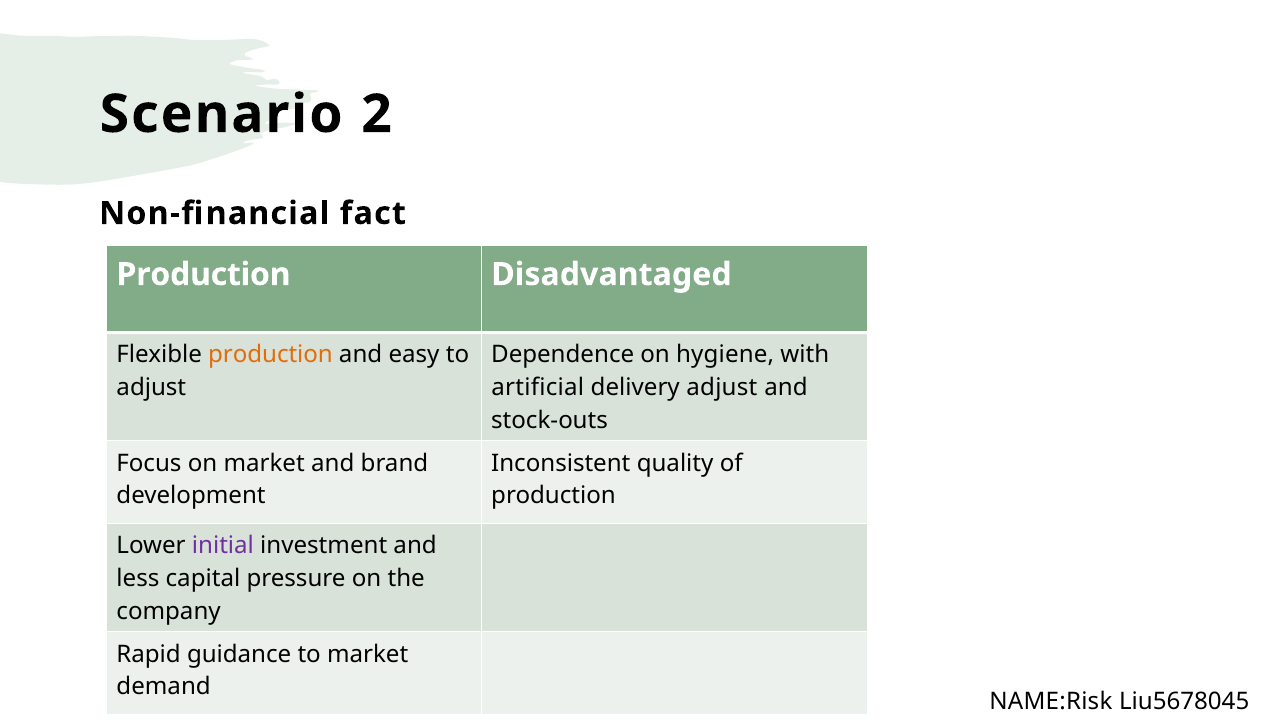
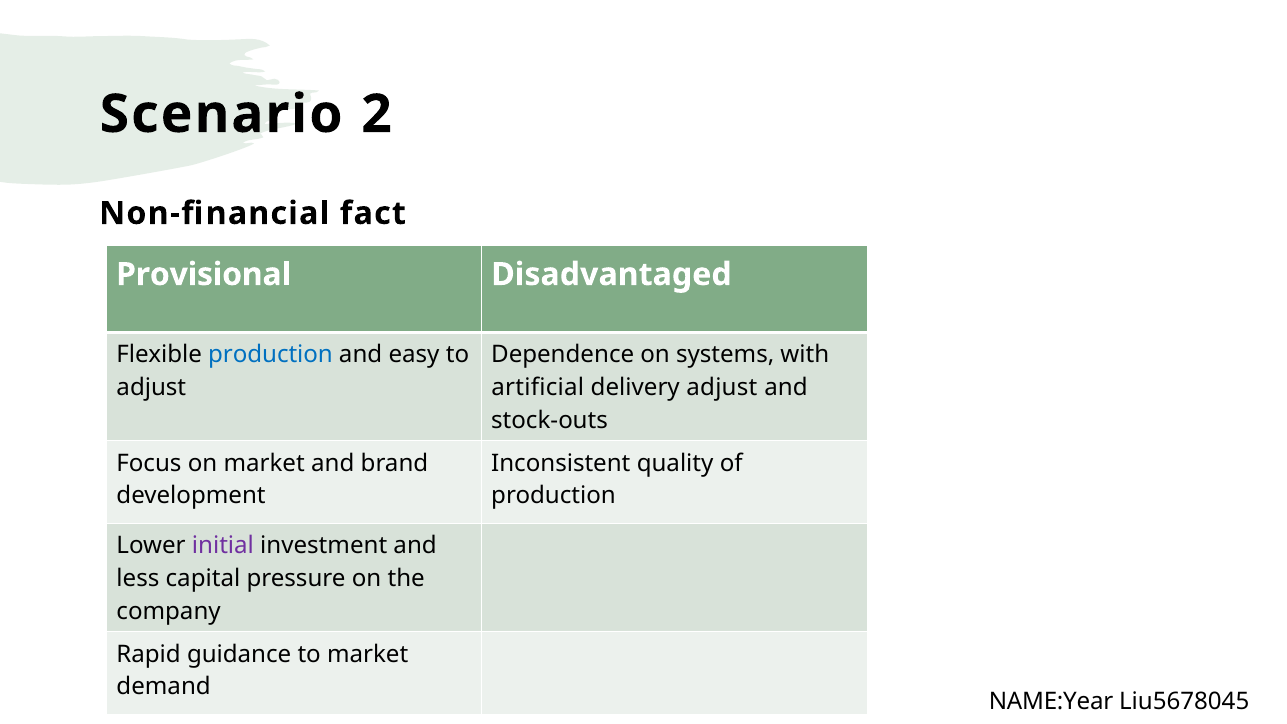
Production at (204, 274): Production -> Provisional
production at (270, 355) colour: orange -> blue
hygiene: hygiene -> systems
NAME:Risk: NAME:Risk -> NAME:Year
